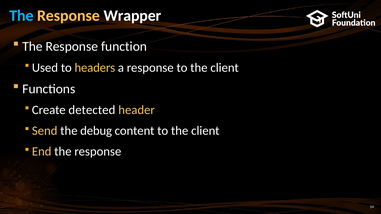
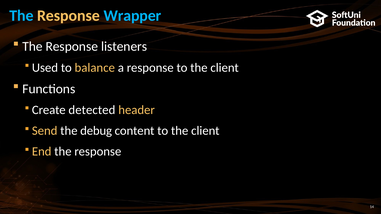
Wrapper colour: white -> light blue
function: function -> listeners
headers: headers -> balance
